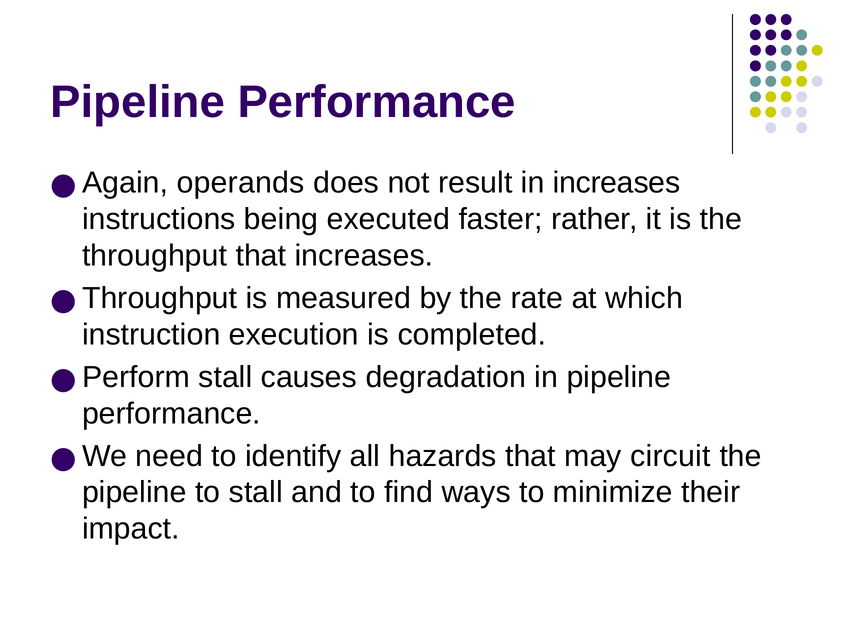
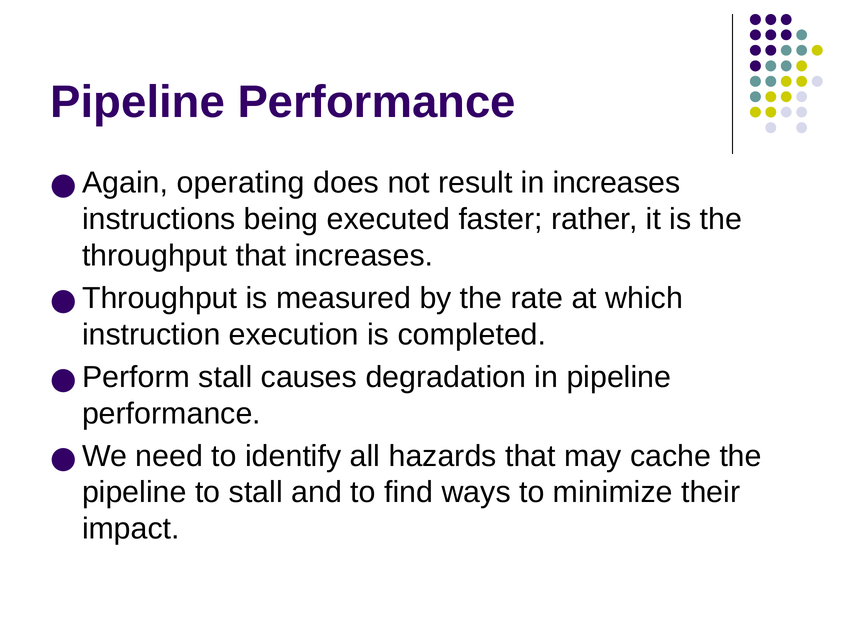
operands: operands -> operating
circuit: circuit -> cache
